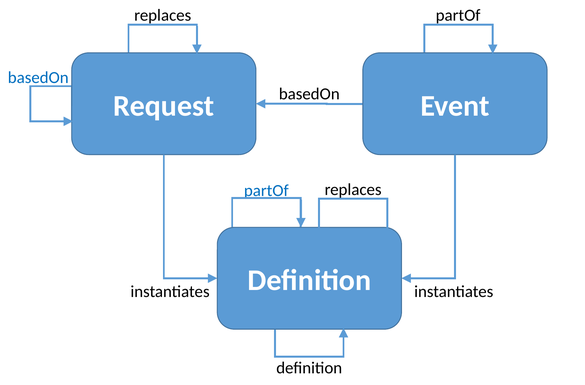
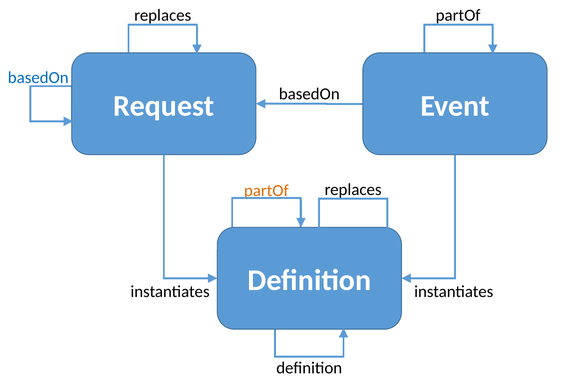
partOf at (266, 191) colour: blue -> orange
